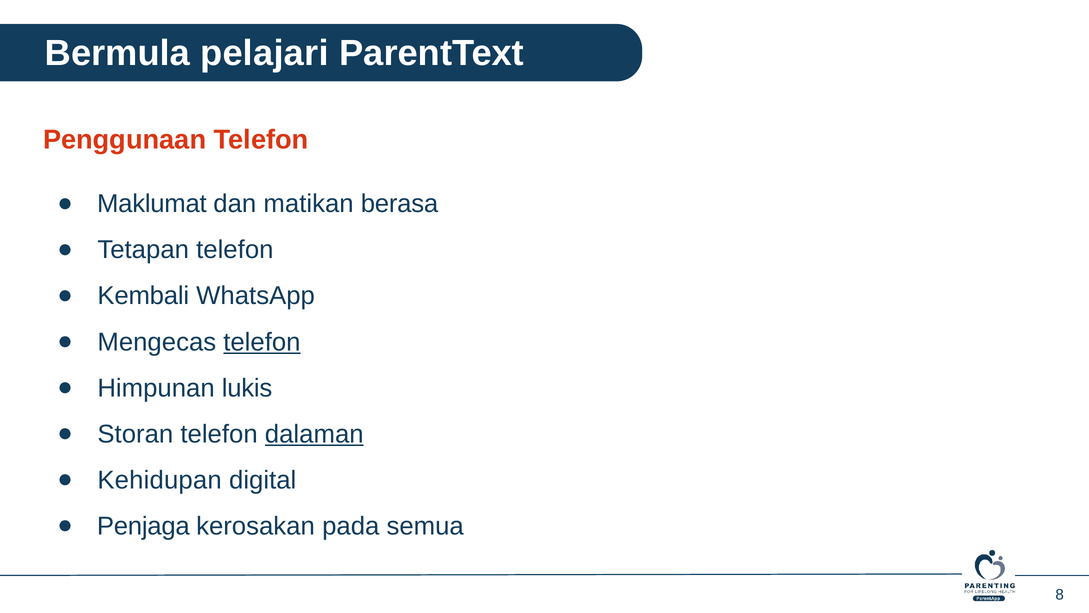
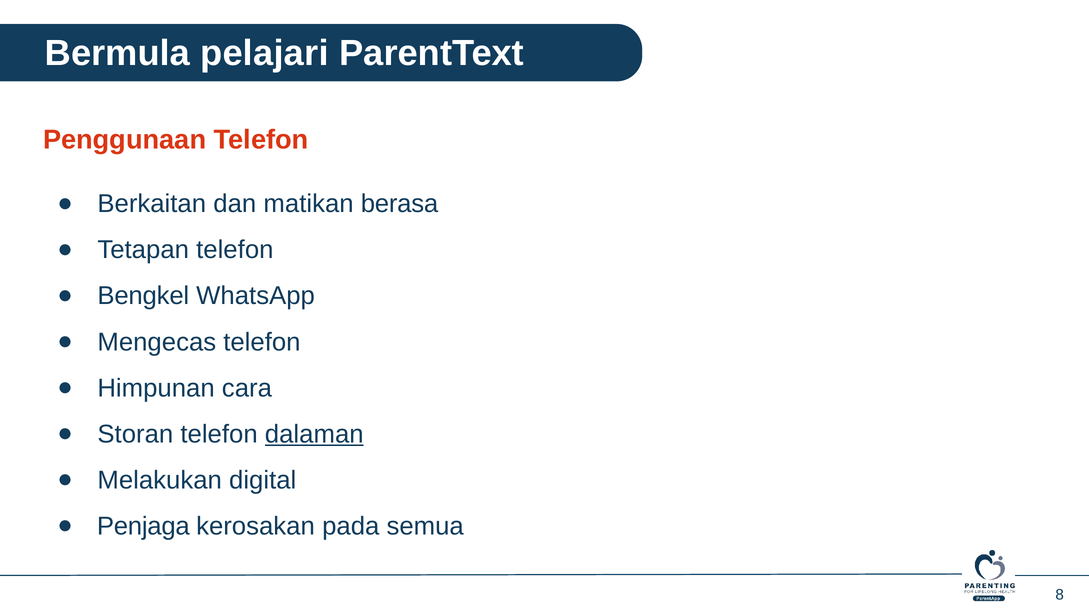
Maklumat: Maklumat -> Berkaitan
Kembali: Kembali -> Bengkel
telefon at (262, 342) underline: present -> none
lukis: lukis -> cara
Kehidupan: Kehidupan -> Melakukan
